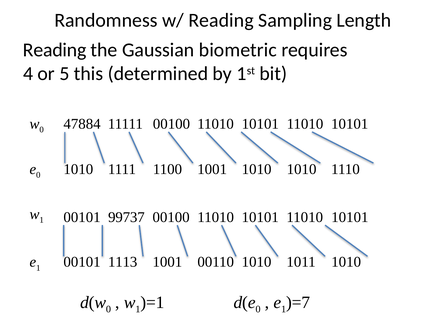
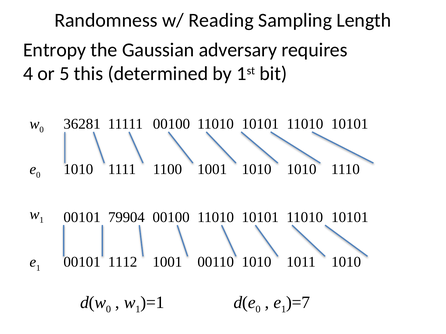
Reading at (55, 50): Reading -> Entropy
biometric: biometric -> adversary
47884: 47884 -> 36281
99737: 99737 -> 79904
1113: 1113 -> 1112
